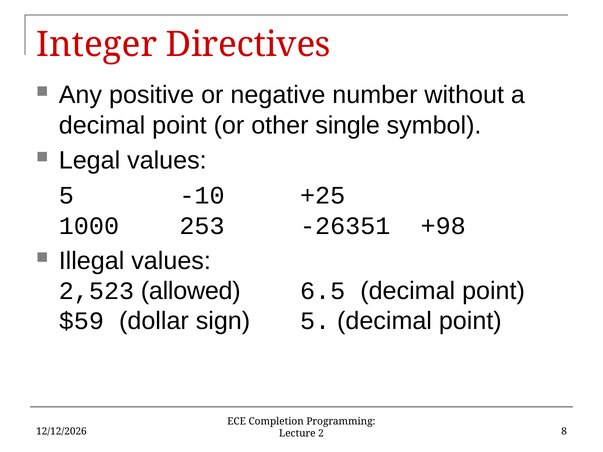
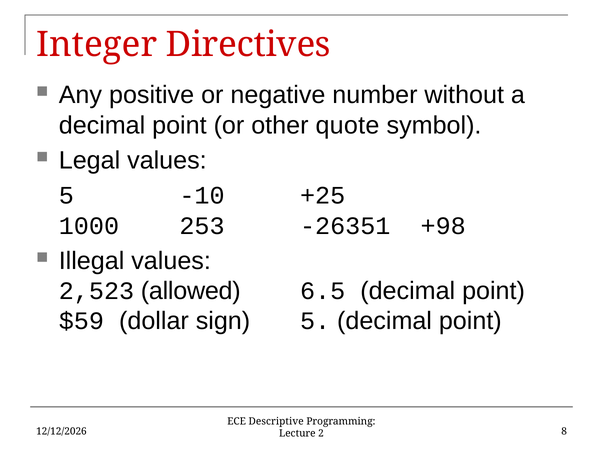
single: single -> quote
Completion: Completion -> Descriptive
